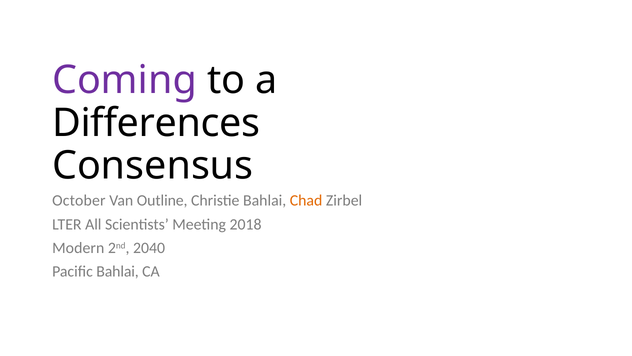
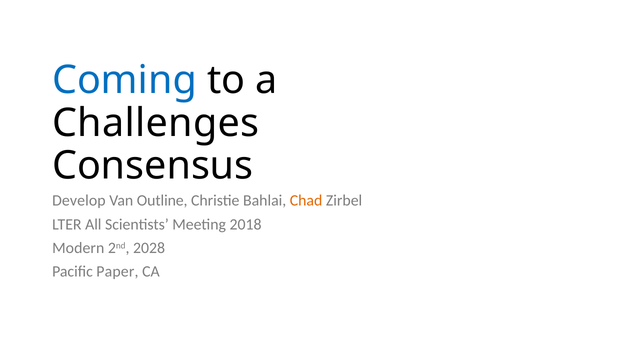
Coming colour: purple -> blue
Differences: Differences -> Challenges
October: October -> Develop
2040: 2040 -> 2028
Pacific Bahlai: Bahlai -> Paper
